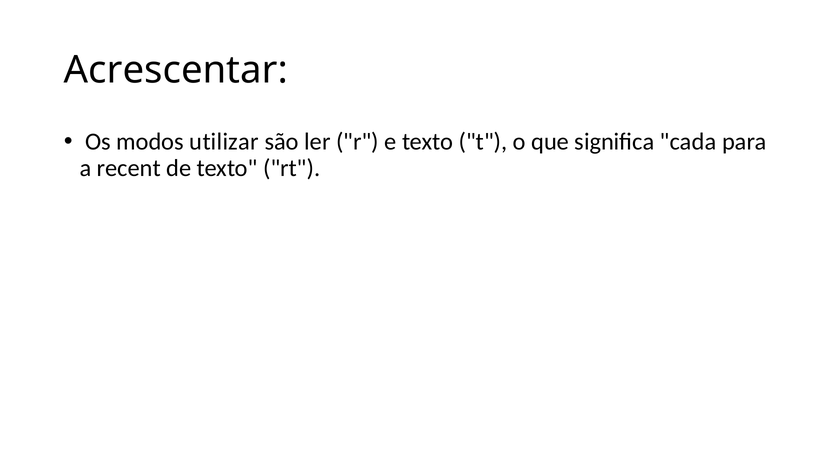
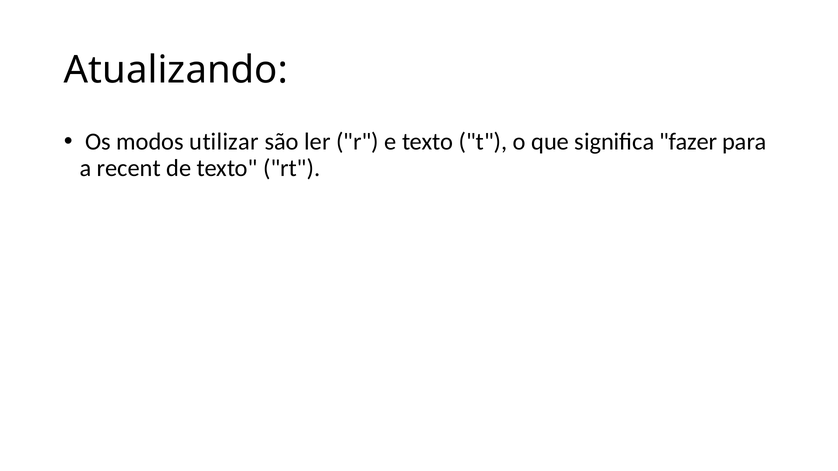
Acrescentar: Acrescentar -> Atualizando
cada: cada -> fazer
